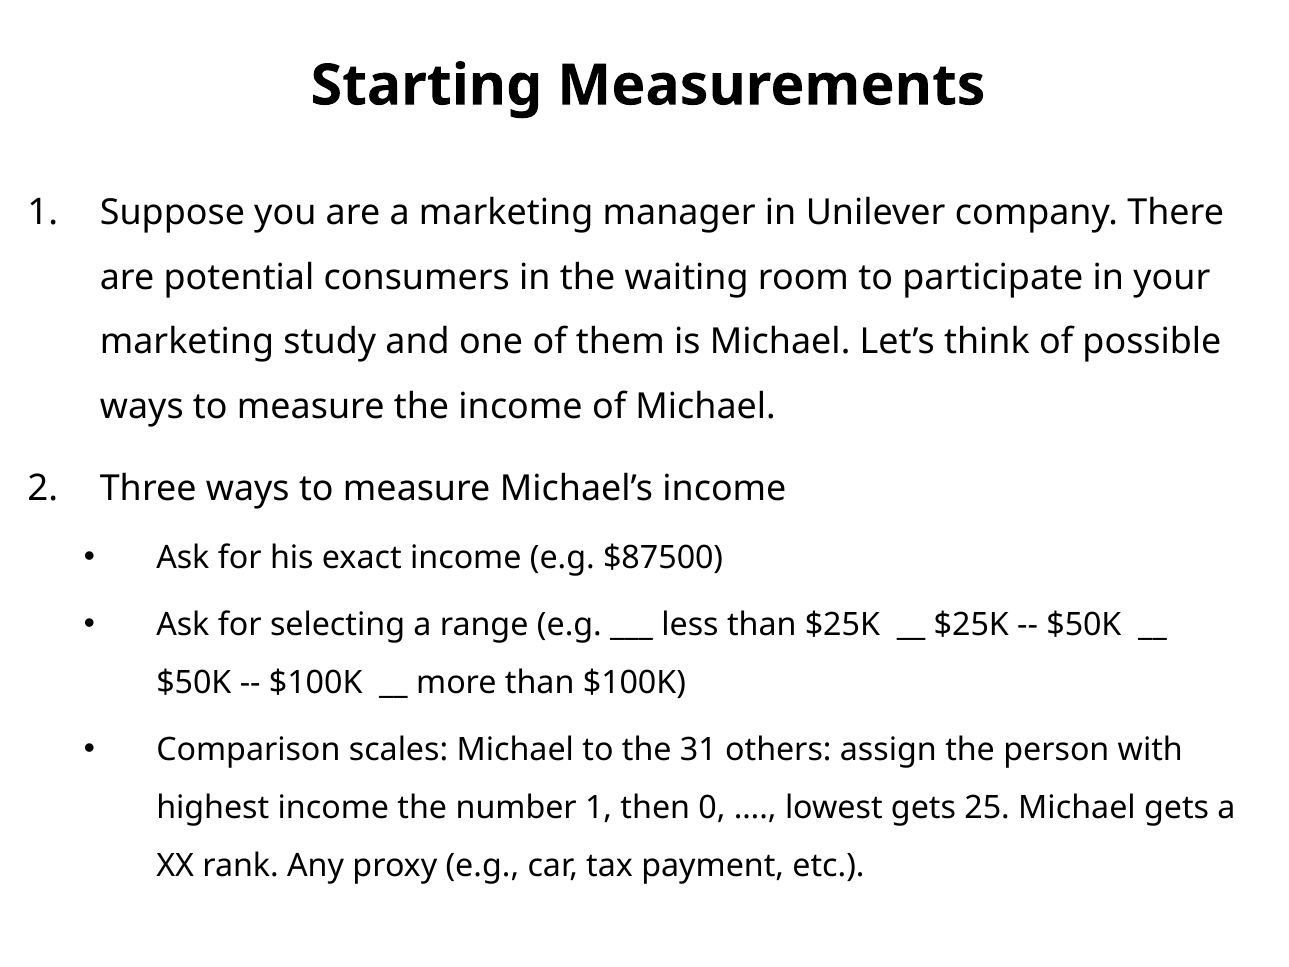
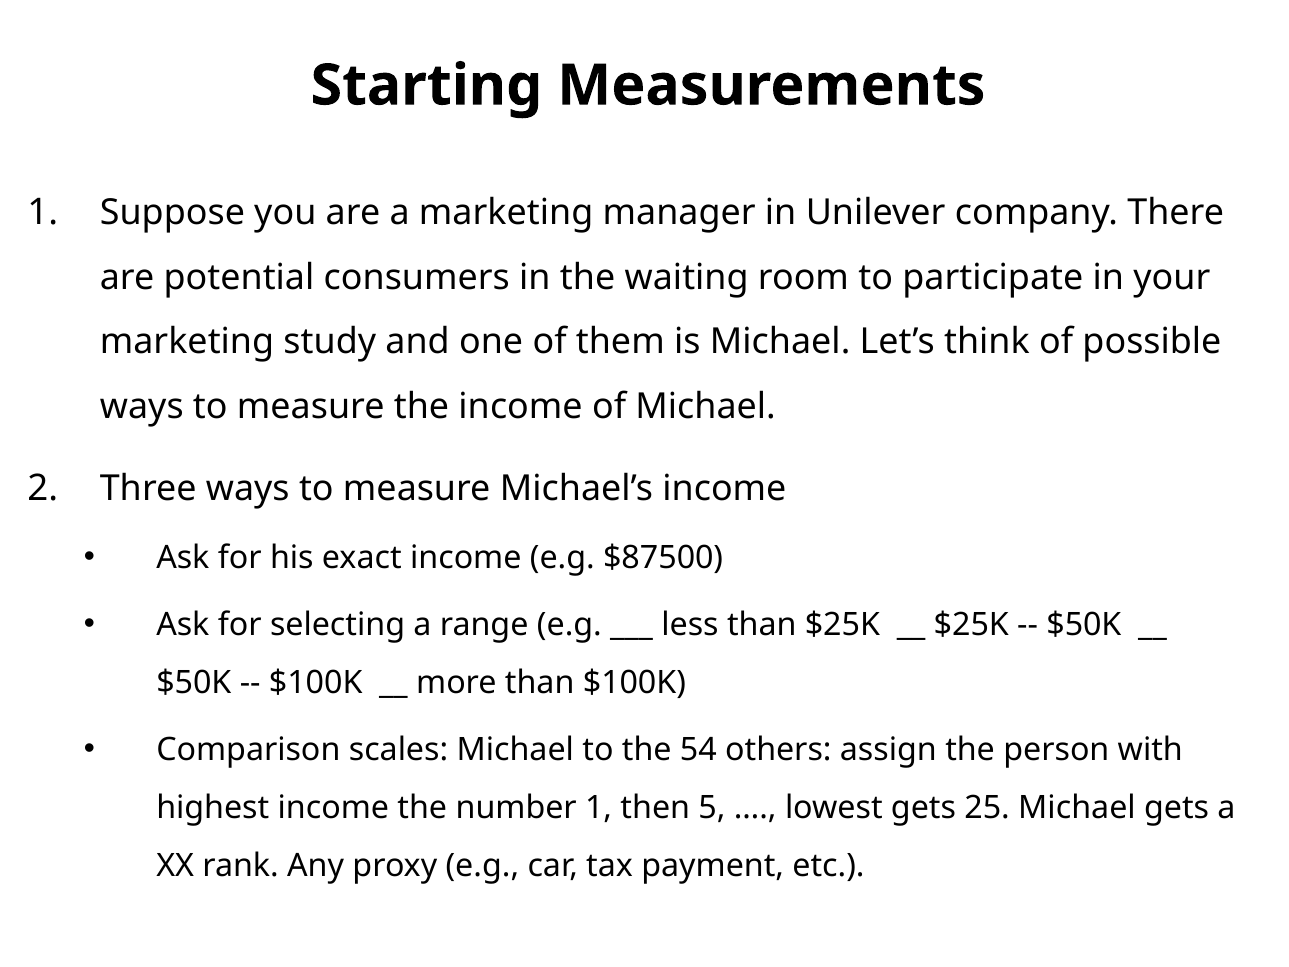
31: 31 -> 54
0: 0 -> 5
